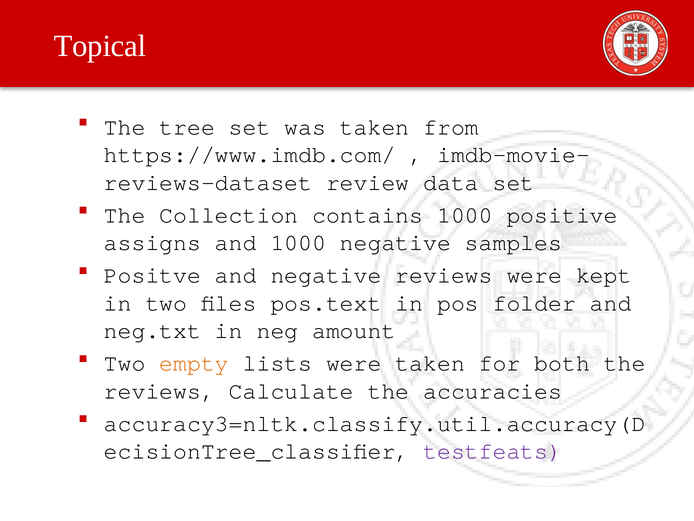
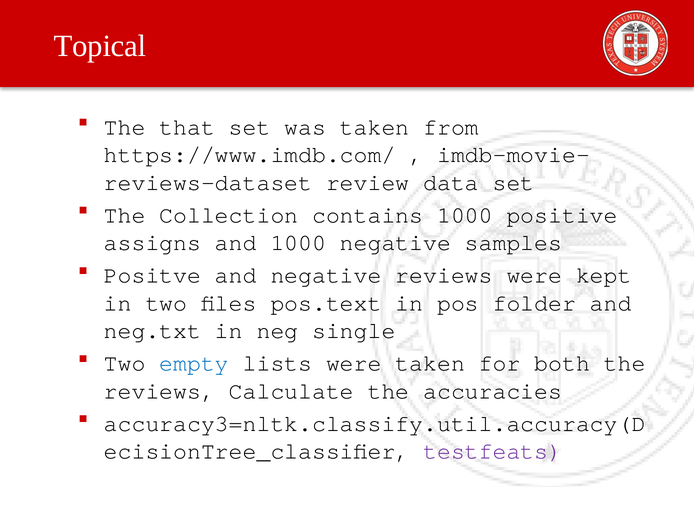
tree: tree -> that
amount: amount -> single
empty colour: orange -> blue
